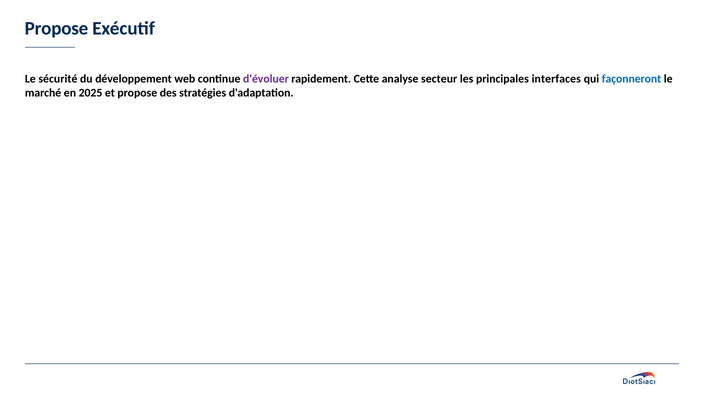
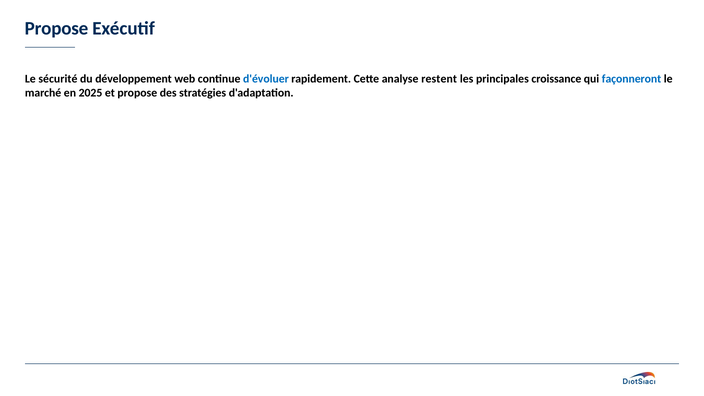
d'évoluer colour: purple -> blue
secteur: secteur -> restent
interfaces: interfaces -> croissance
